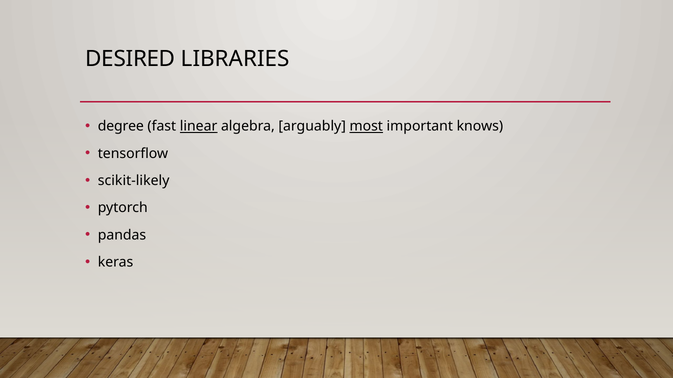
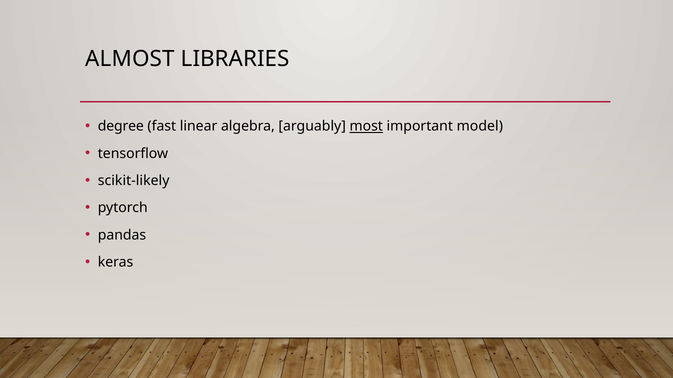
DESIRED: DESIRED -> ALMOST
linear underline: present -> none
knows: knows -> model
